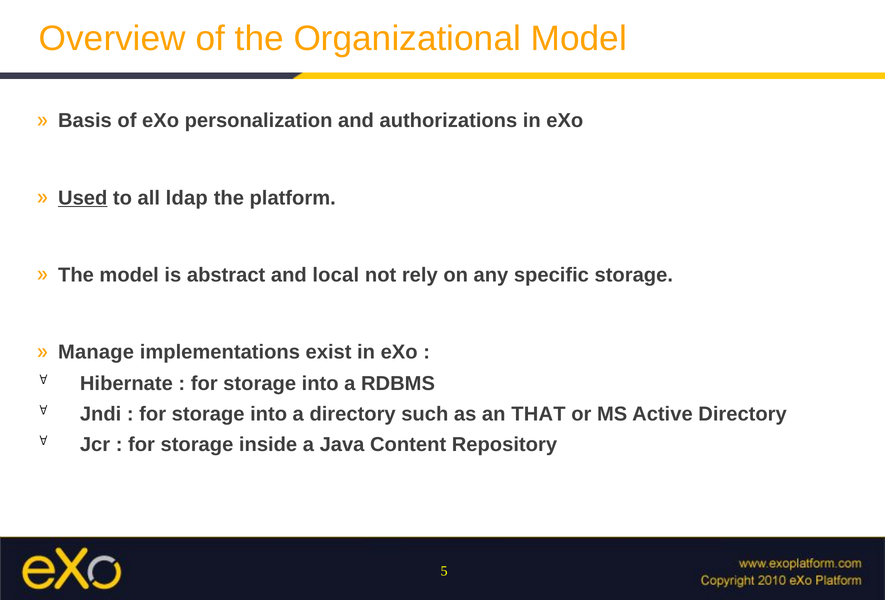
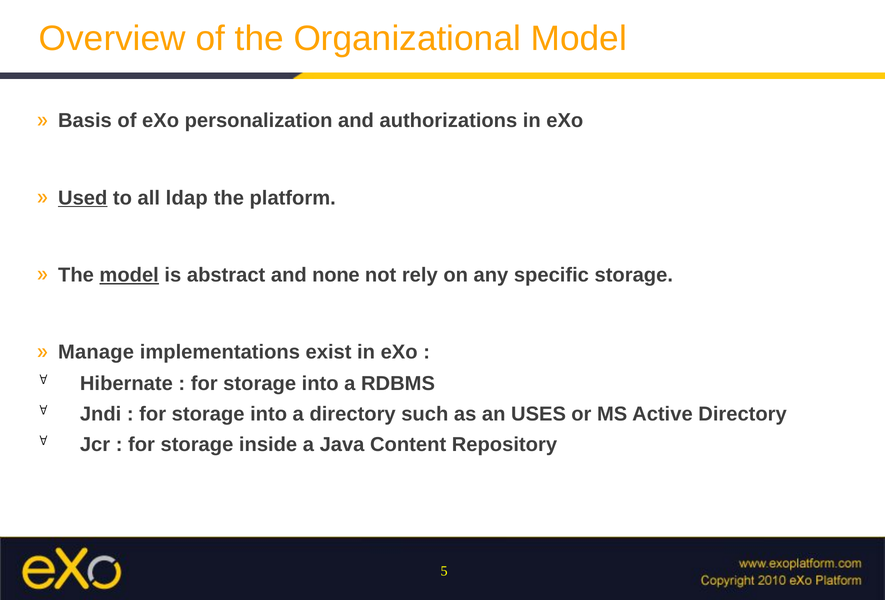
model at (129, 275) underline: none -> present
local: local -> none
THAT: THAT -> USES
